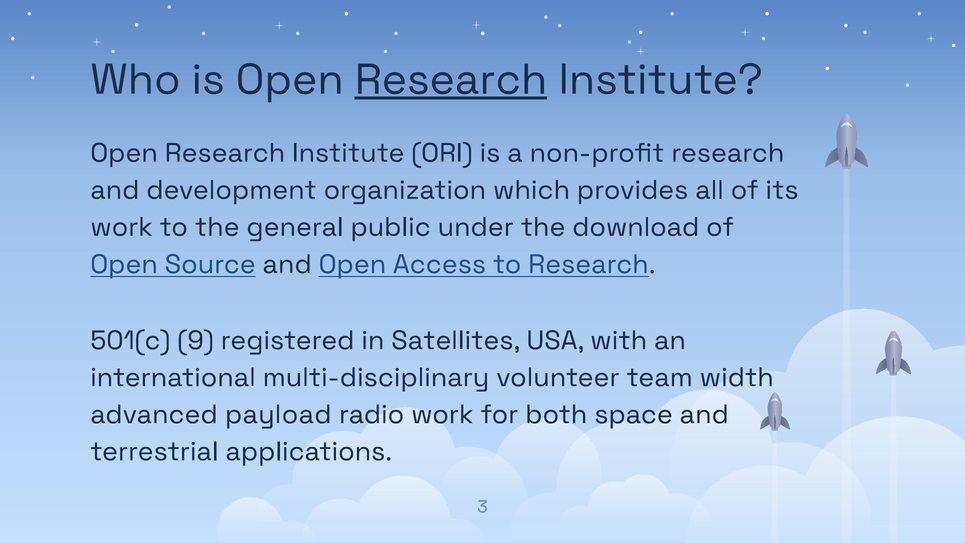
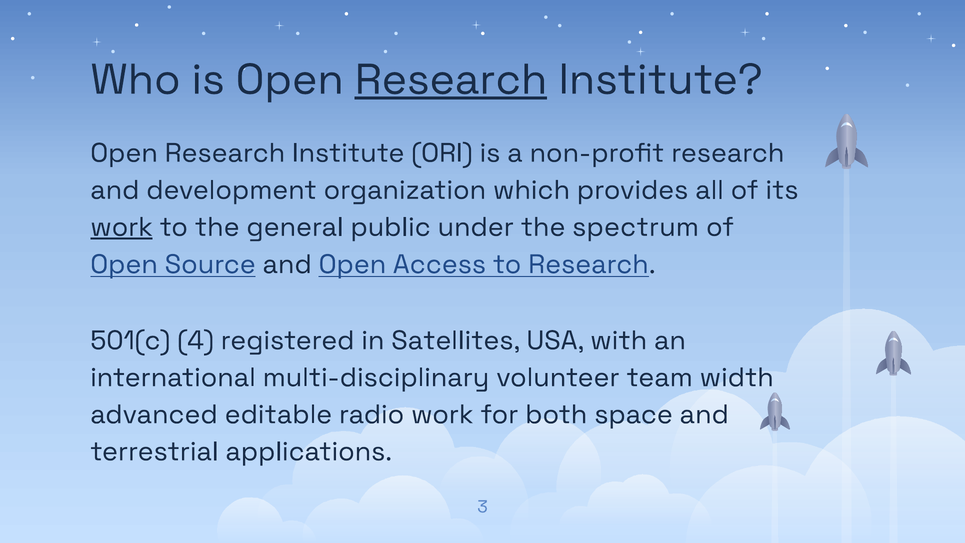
work at (121, 227) underline: none -> present
download: download -> spectrum
9: 9 -> 4
payload: payload -> editable
